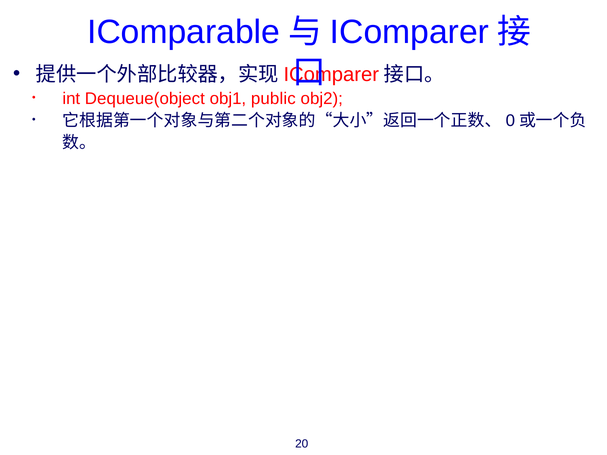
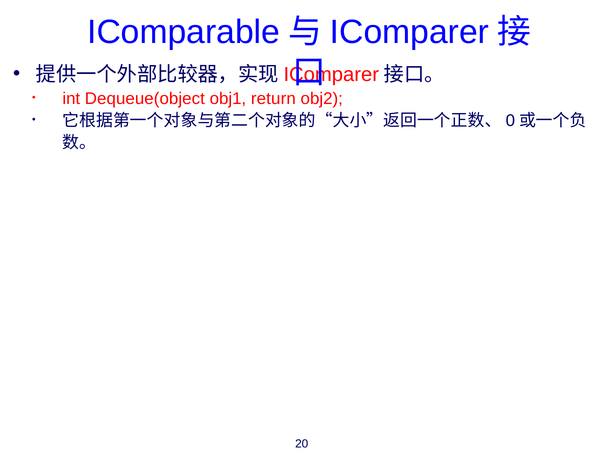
public: public -> return
